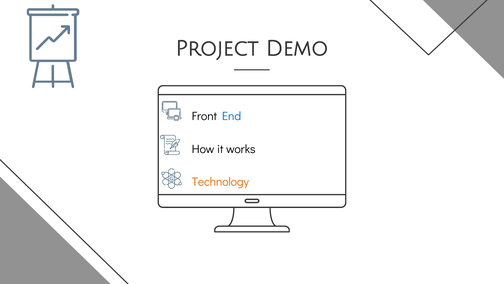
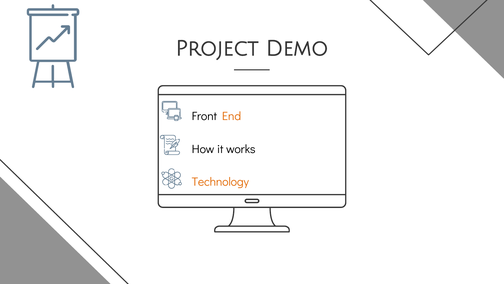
End colour: blue -> orange
